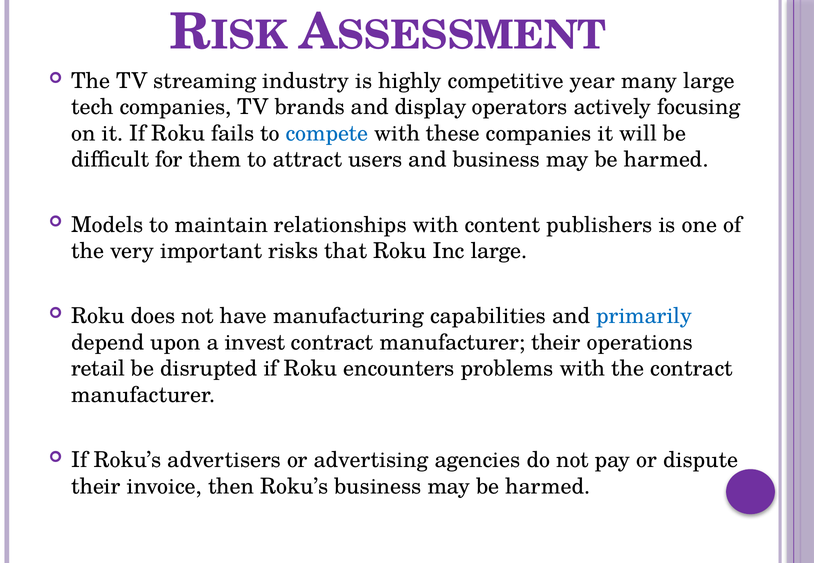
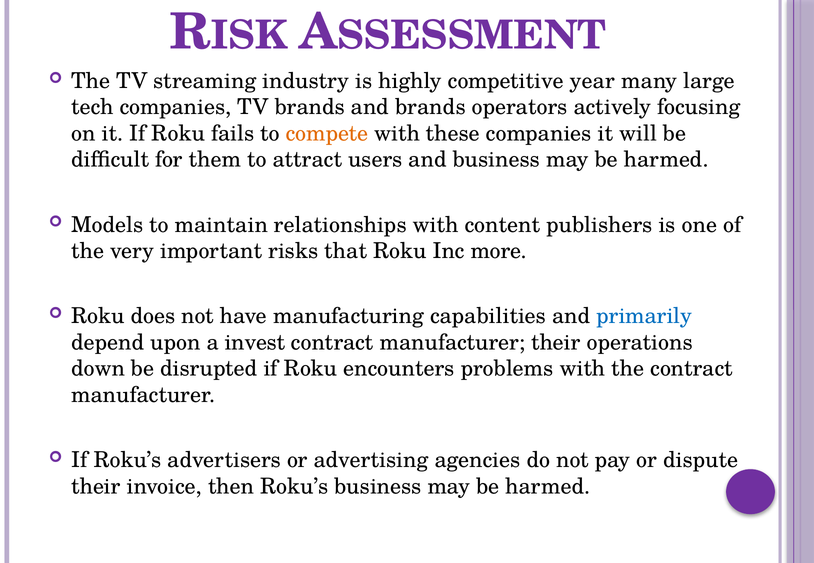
and display: display -> brands
compete colour: blue -> orange
Inc large: large -> more
retail: retail -> down
